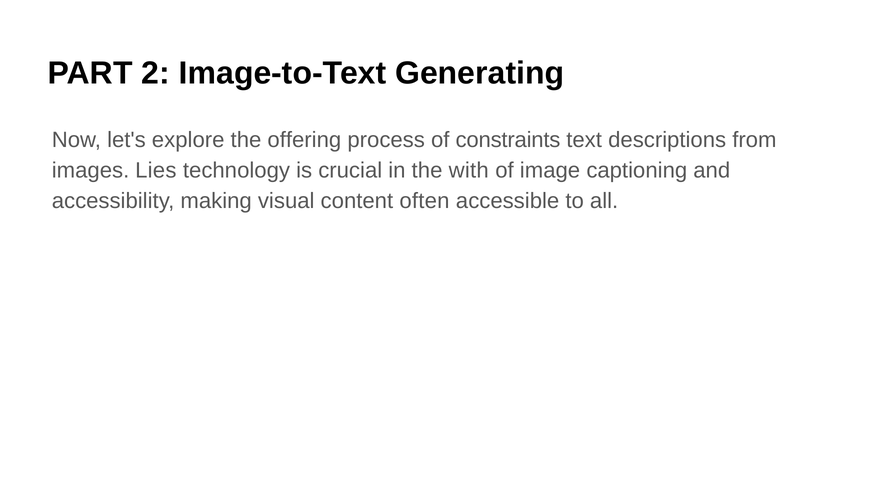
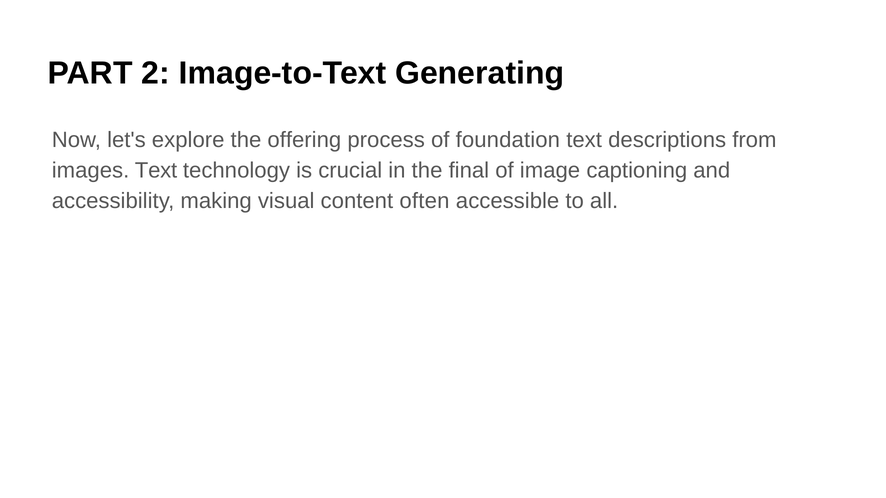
constraints: constraints -> foundation
images Lies: Lies -> Text
with: with -> final
